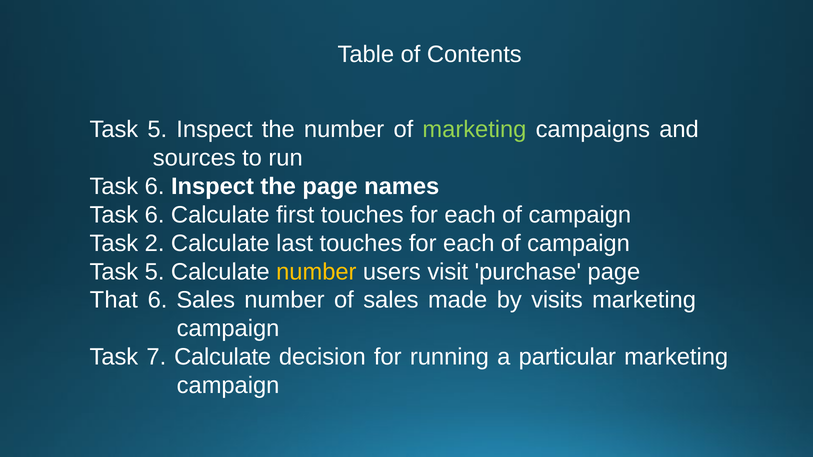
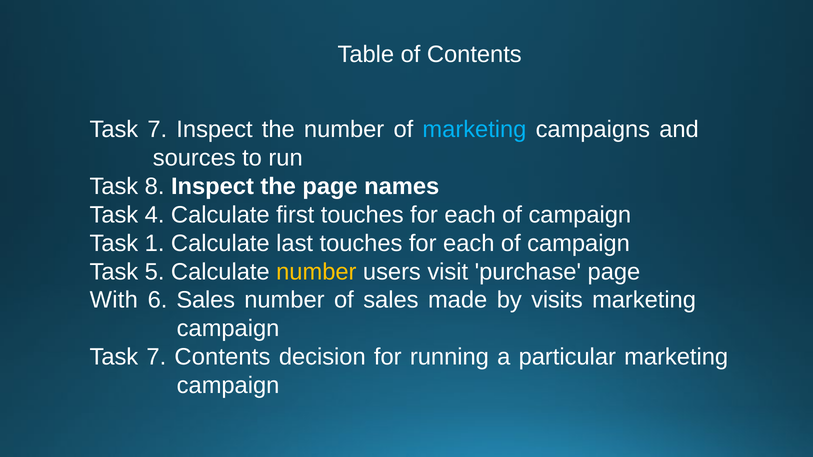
5 at (157, 130): 5 -> 7
marketing at (474, 130) colour: light green -> light blue
6 at (155, 186): 6 -> 8
6 at (155, 215): 6 -> 4
2: 2 -> 1
That: That -> With
7 Calculate: Calculate -> Contents
